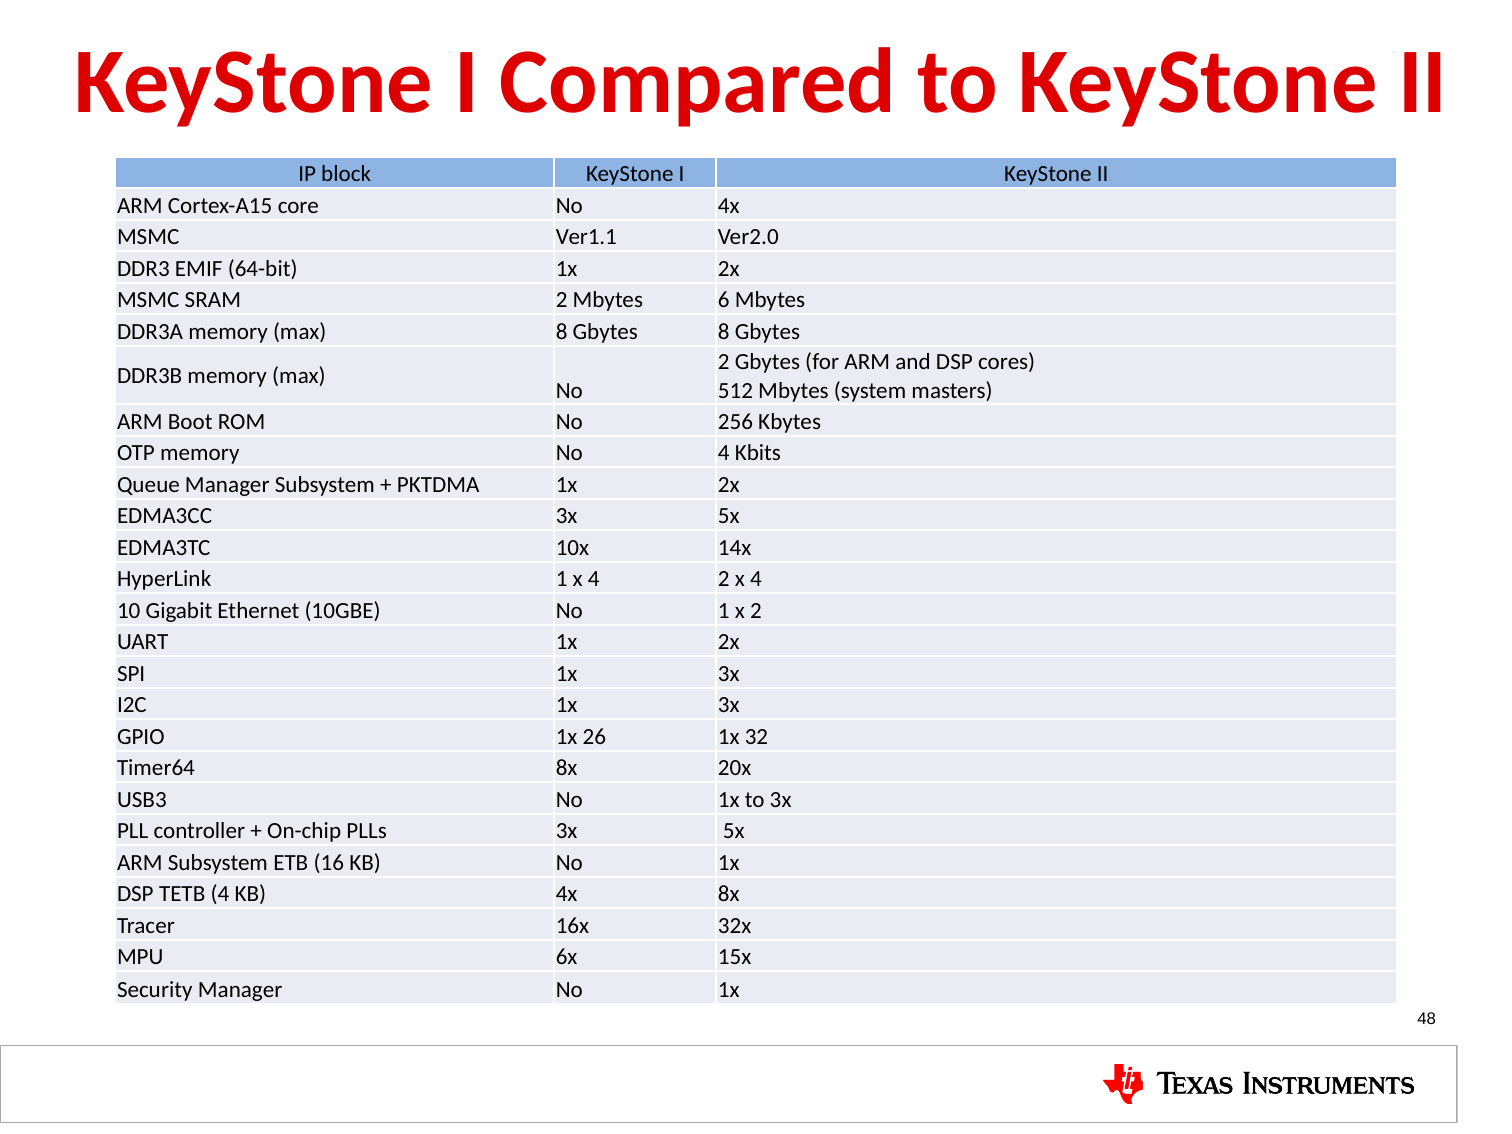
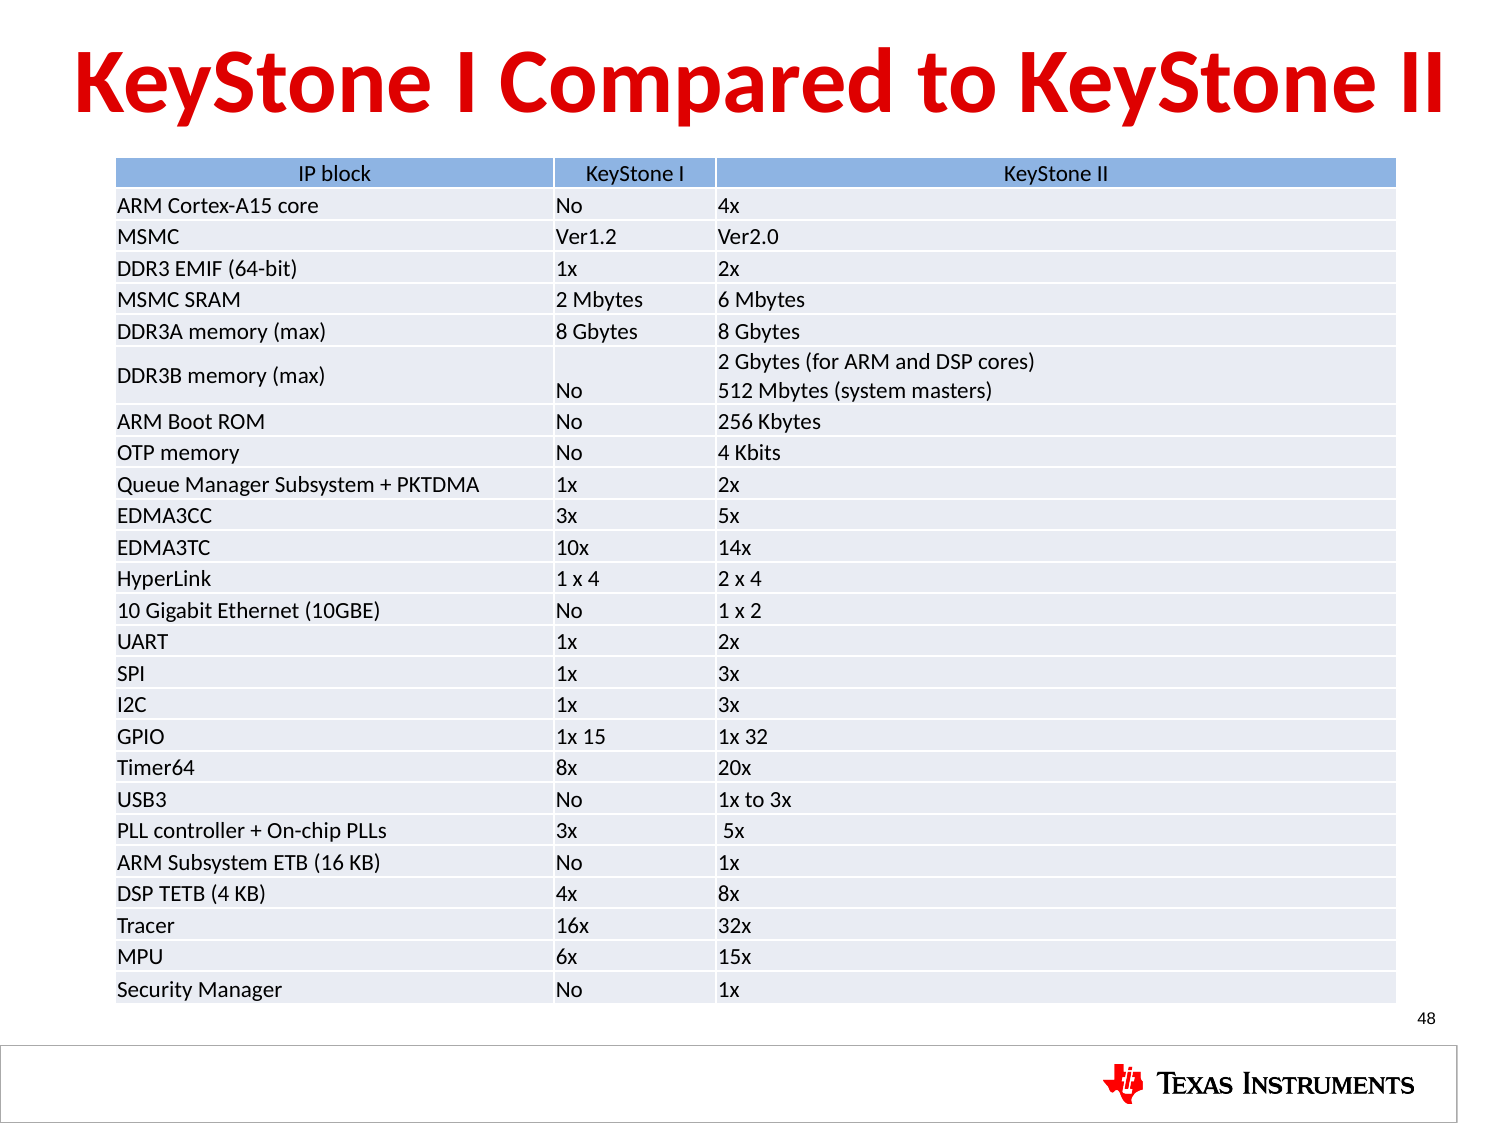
Ver1.1: Ver1.1 -> Ver1.2
26: 26 -> 15
